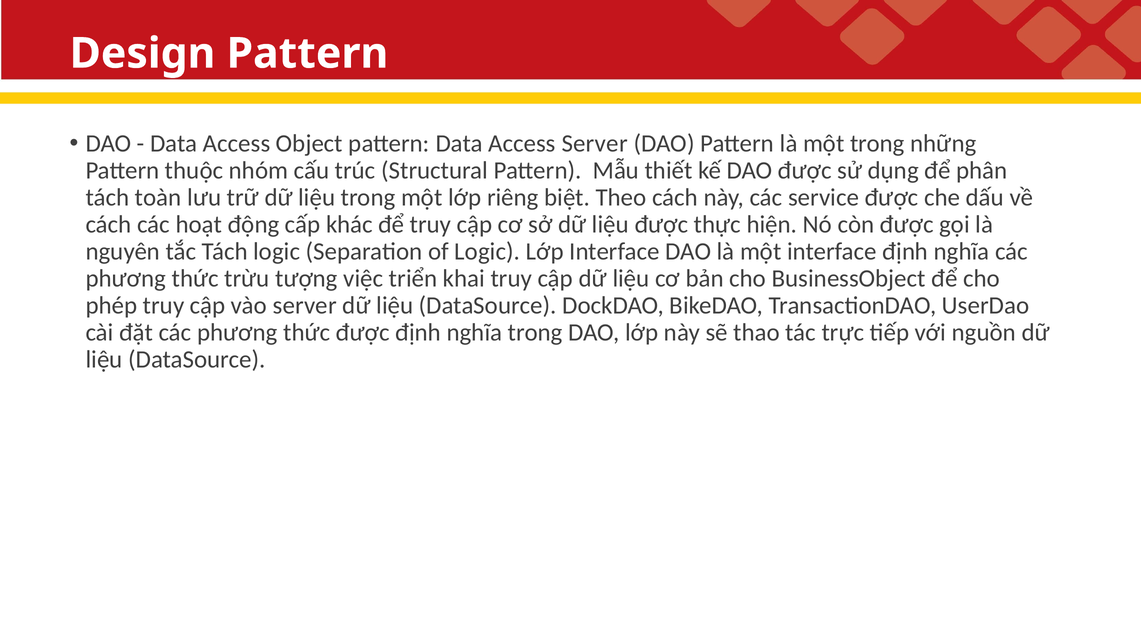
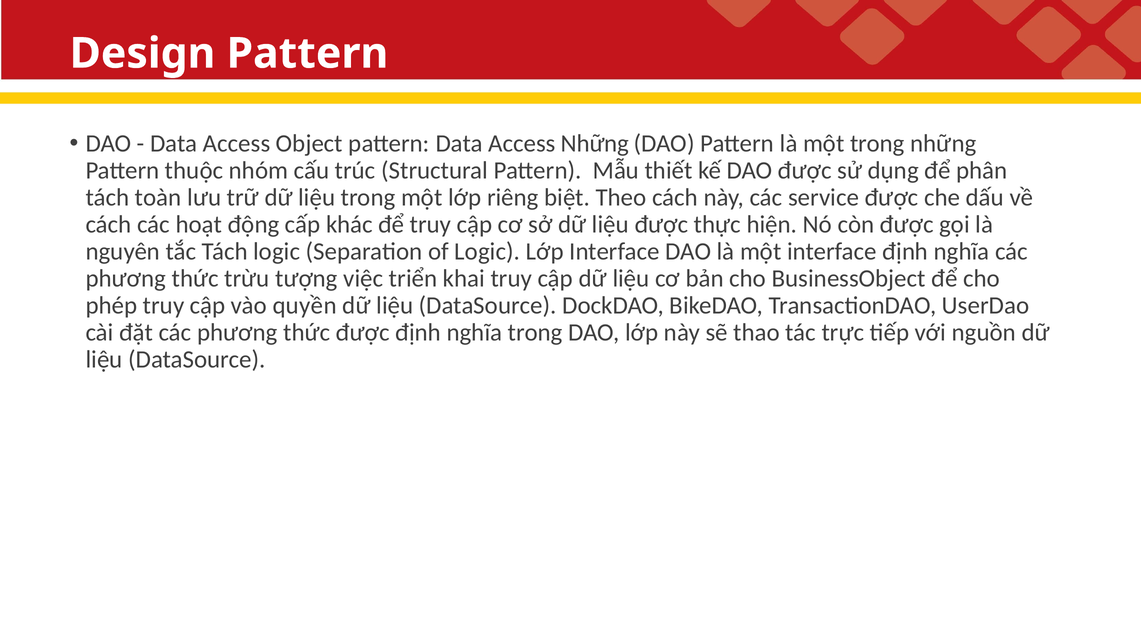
Access Server: Server -> Những
vào server: server -> quyền
